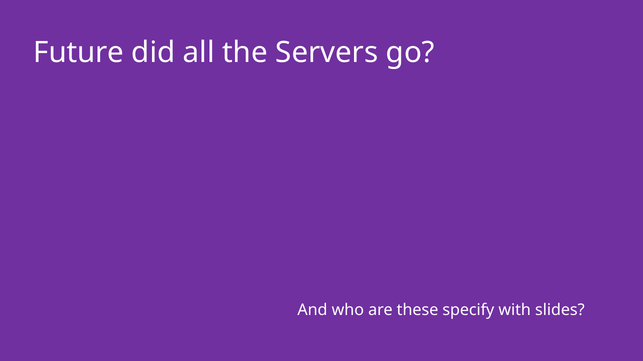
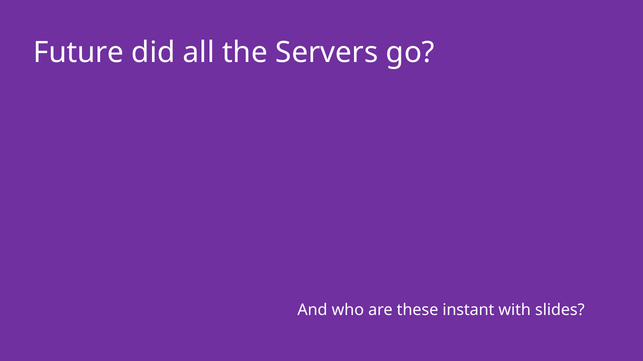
specify: specify -> instant
